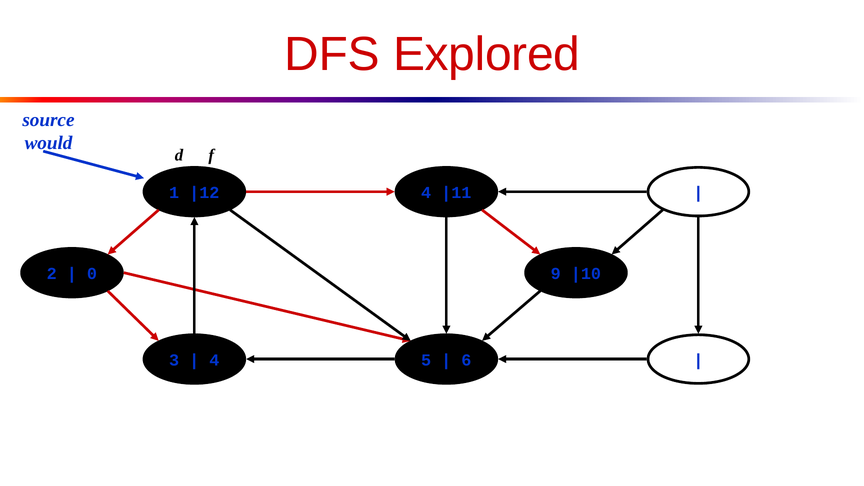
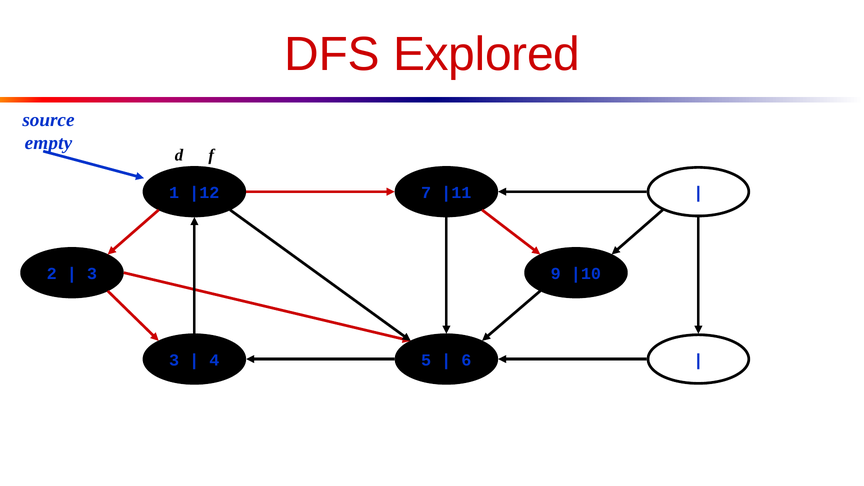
would: would -> empty
4 at (426, 193): 4 -> 7
0 at (92, 274): 0 -> 3
